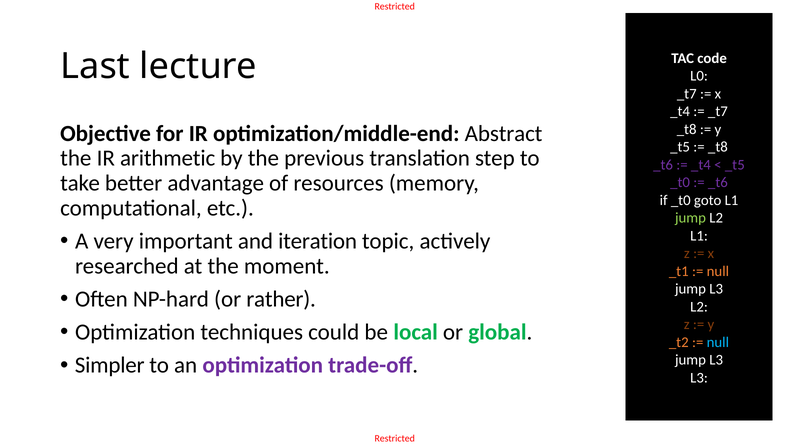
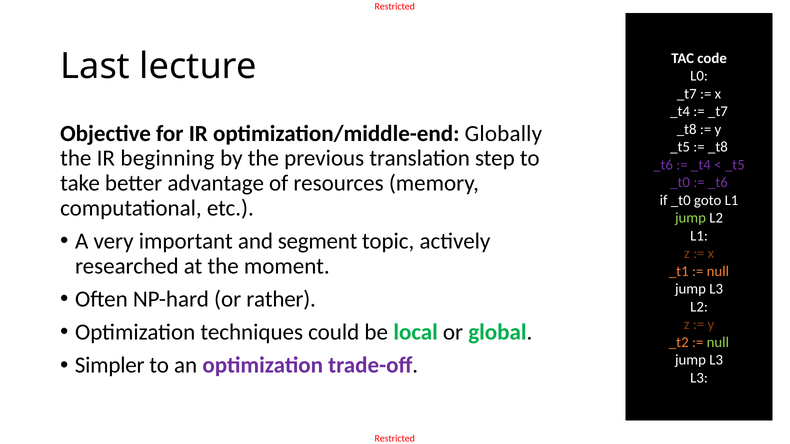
Abstract: Abstract -> Globally
arithmetic: arithmetic -> beginning
iteration: iteration -> segment
null at (718, 343) colour: light blue -> light green
